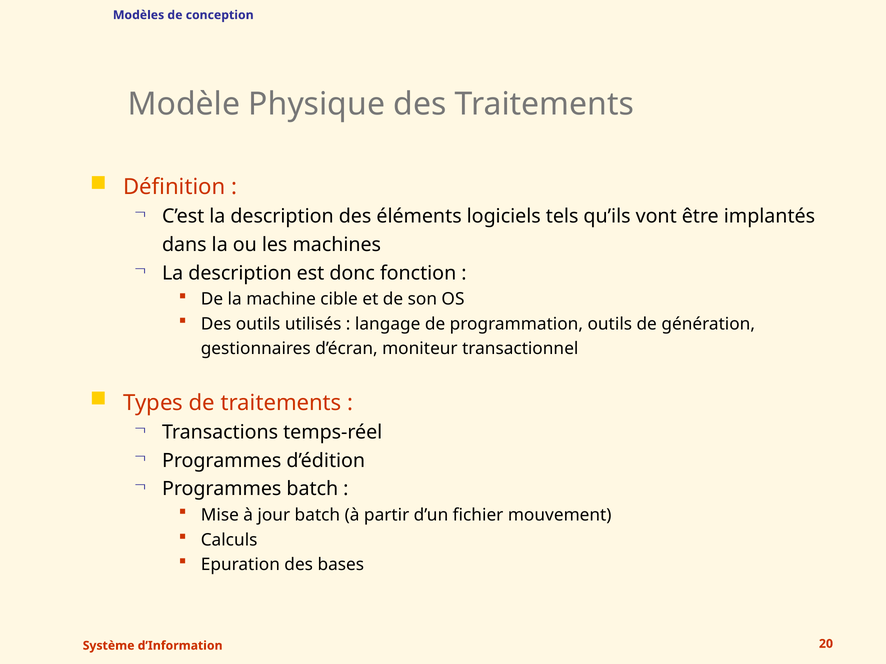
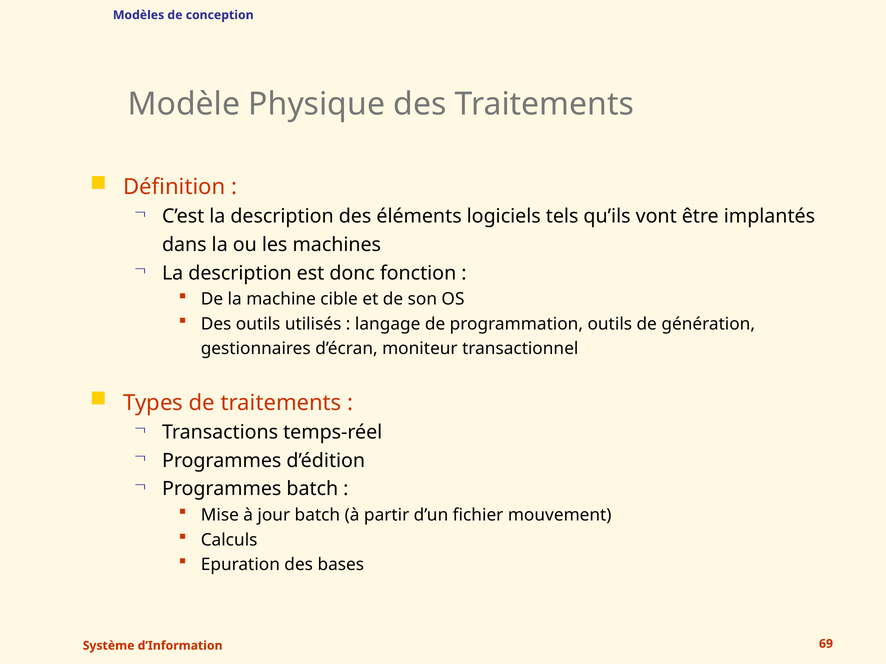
20: 20 -> 69
